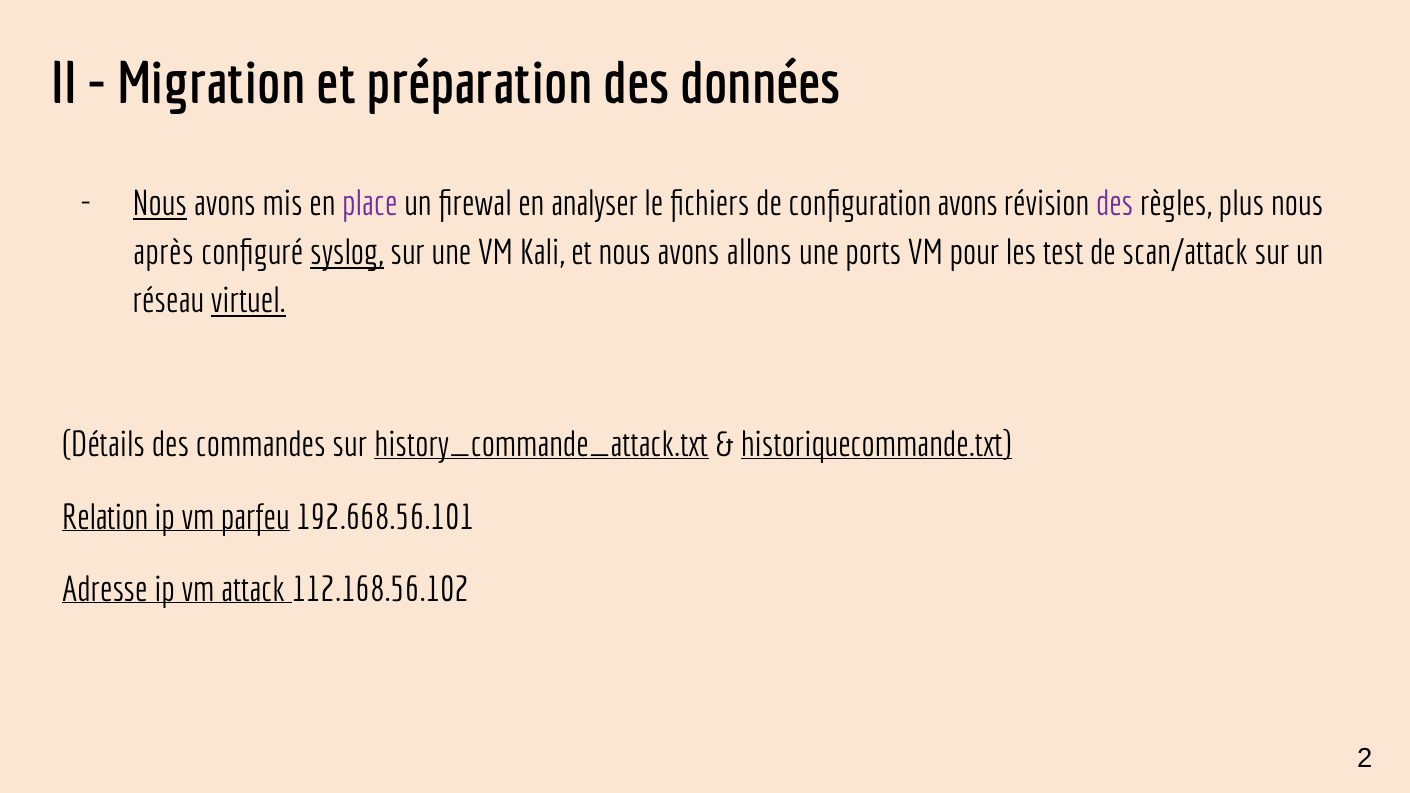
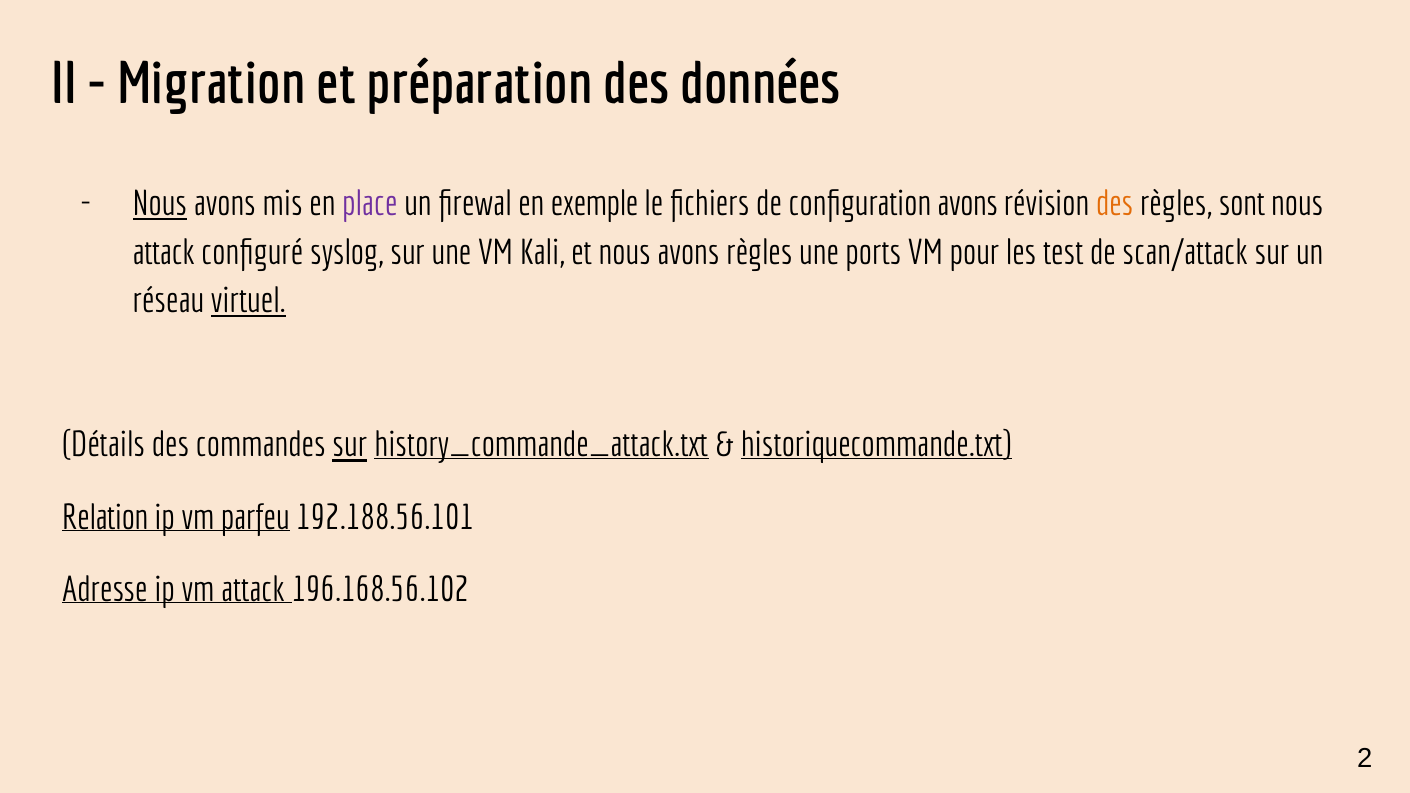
analyser: analyser -> exemple
des at (1115, 204) colour: purple -> orange
plus: plus -> sont
après at (164, 253): après -> attack
syslog underline: present -> none
avons allons: allons -> règles
sur at (350, 445) underline: none -> present
192.668.56.101: 192.668.56.101 -> 192.188.56.101
112.168.56.102: 112.168.56.102 -> 196.168.56.102
